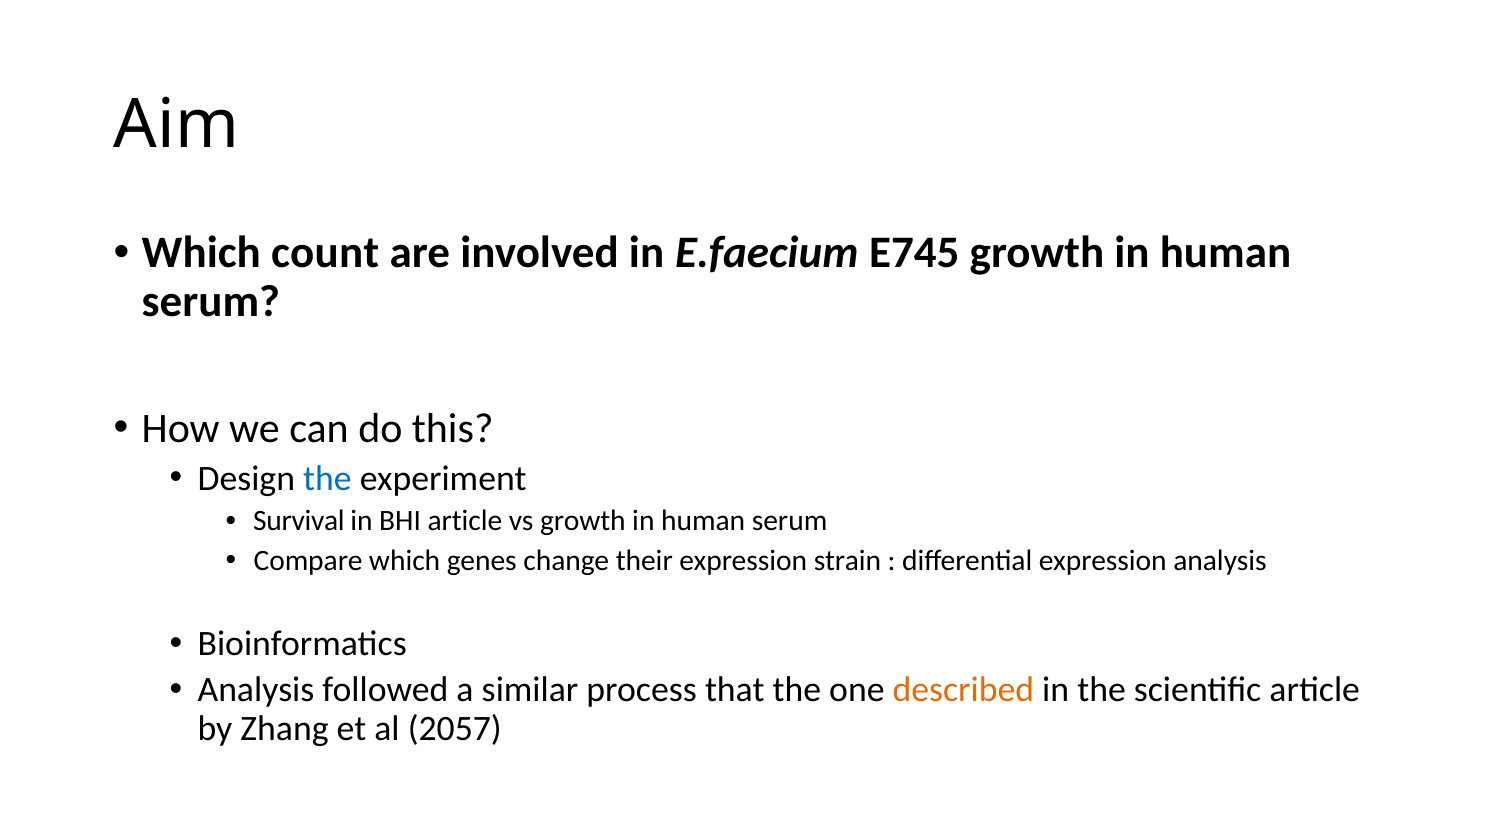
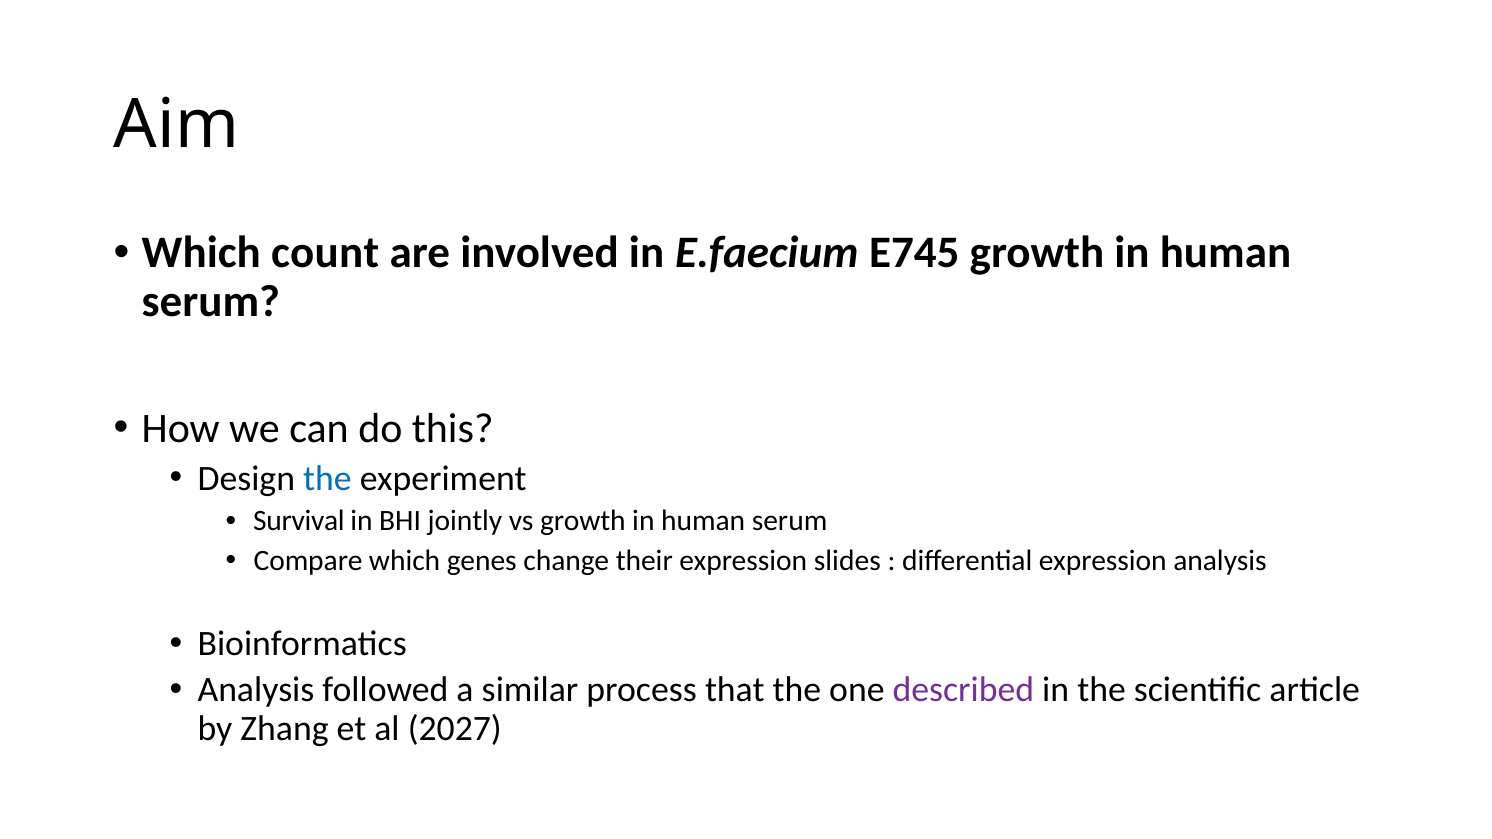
BHI article: article -> jointly
strain: strain -> slides
described colour: orange -> purple
2057: 2057 -> 2027
